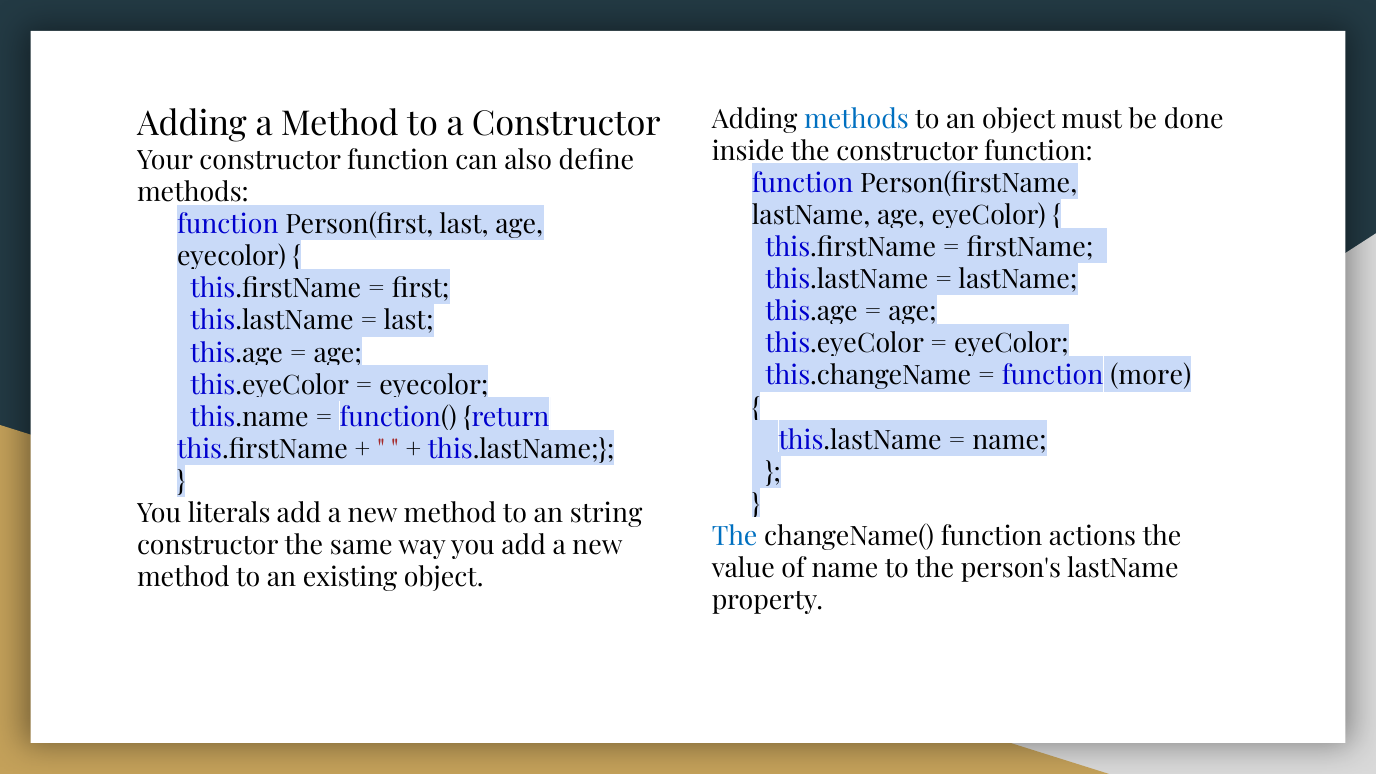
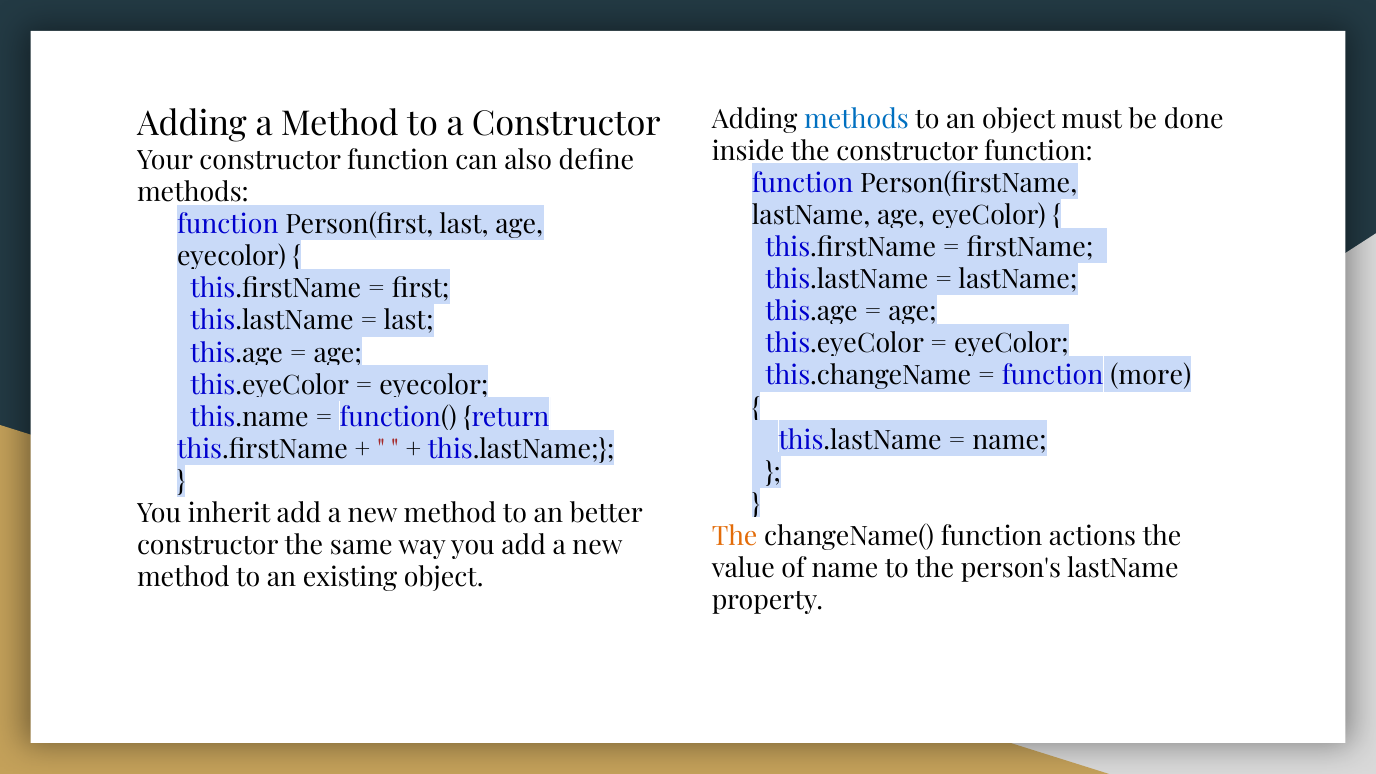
literals: literals -> inherit
string: string -> better
The at (735, 537) colour: blue -> orange
